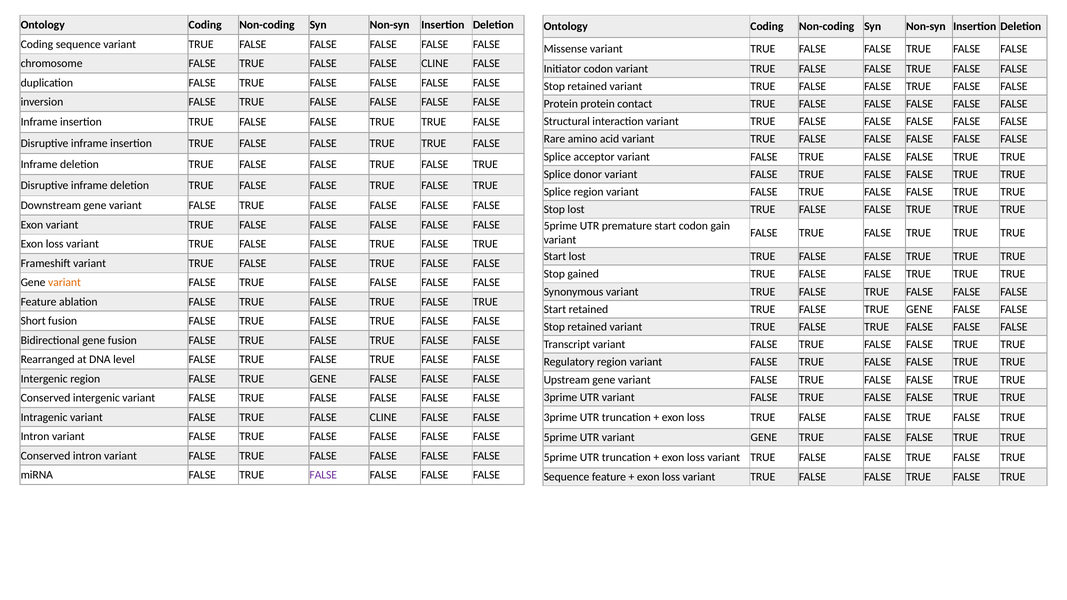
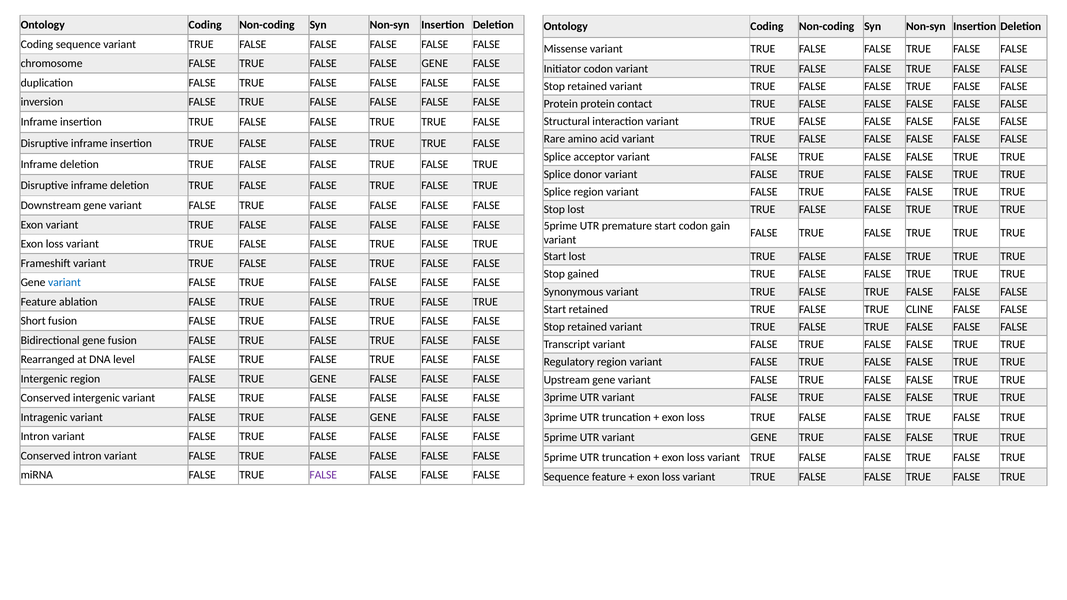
CLINE at (435, 64): CLINE -> GENE
variant at (64, 283) colour: orange -> blue
TRUE FALSE TRUE GENE: GENE -> CLINE
TRUE FALSE CLINE: CLINE -> GENE
